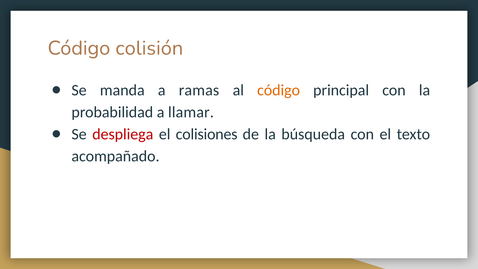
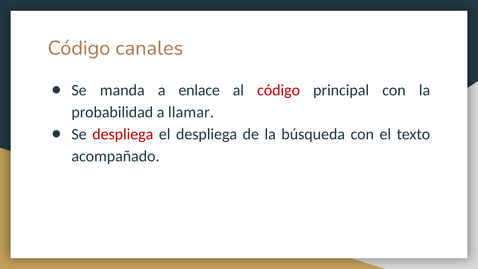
colisión: colisión -> canales
ramas: ramas -> enlace
código at (279, 90) colour: orange -> red
el colisiones: colisiones -> despliega
